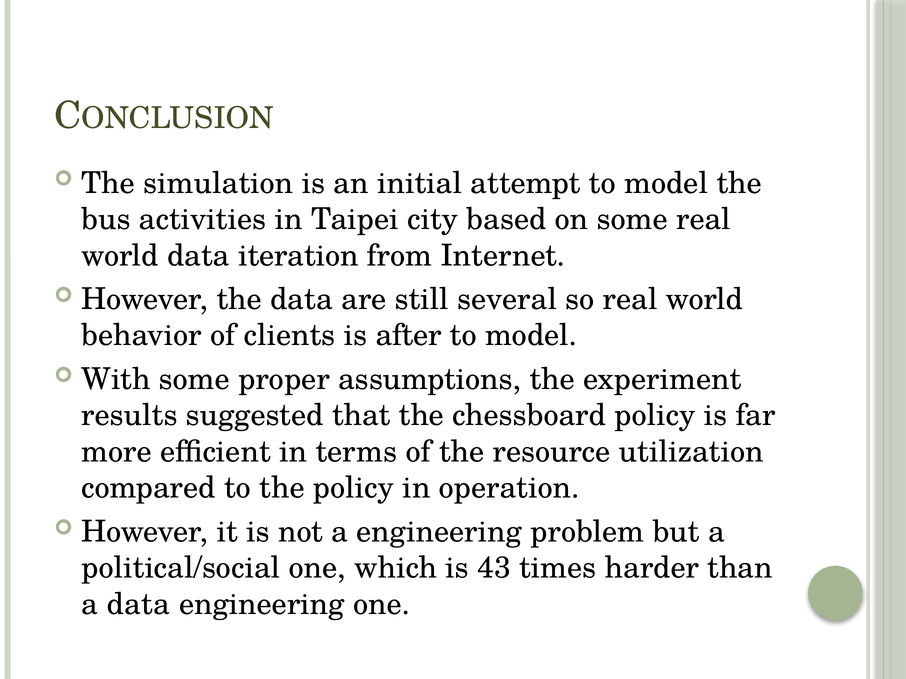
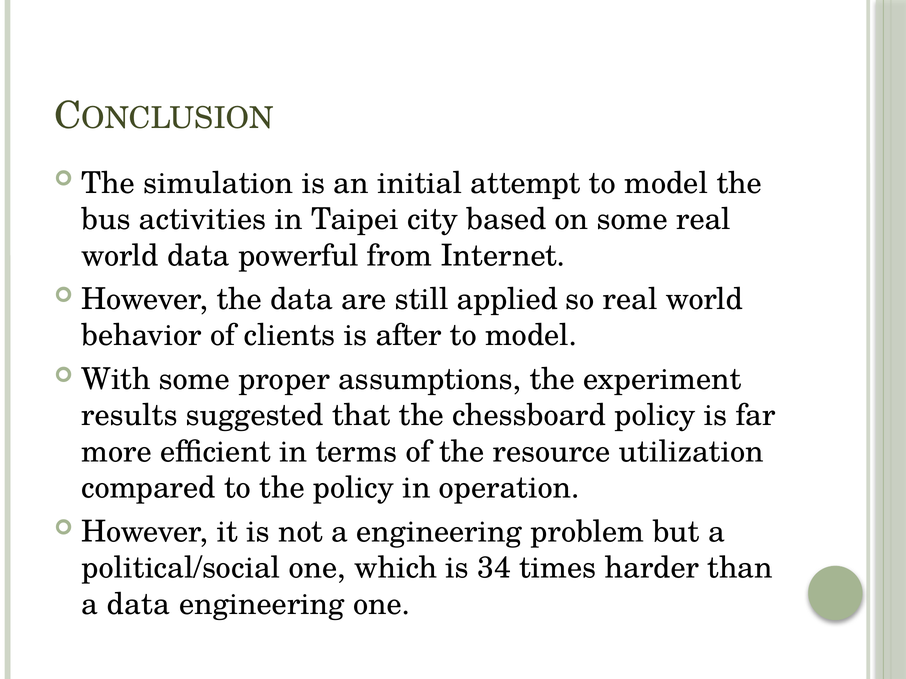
iteration: iteration -> powerful
several: several -> applied
43: 43 -> 34
